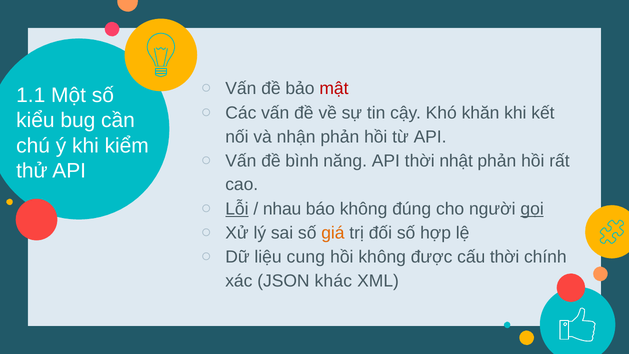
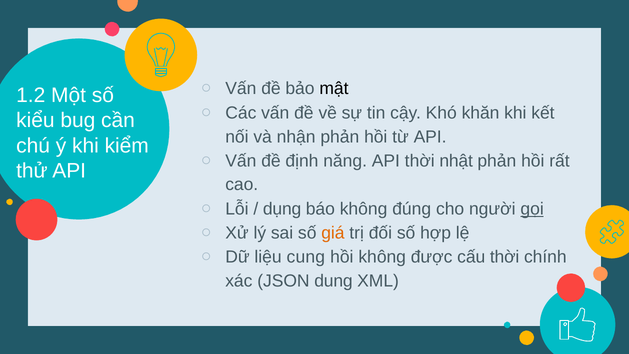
mật colour: red -> black
1.1: 1.1 -> 1.2
bình: bình -> định
Lỗi underline: present -> none
nhau: nhau -> dụng
khác: khác -> dung
